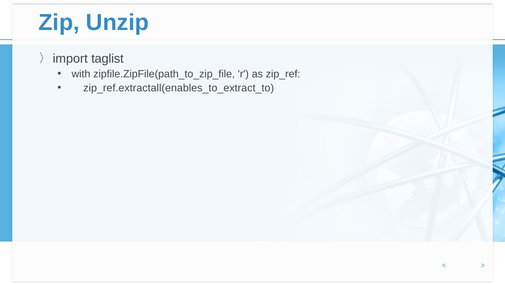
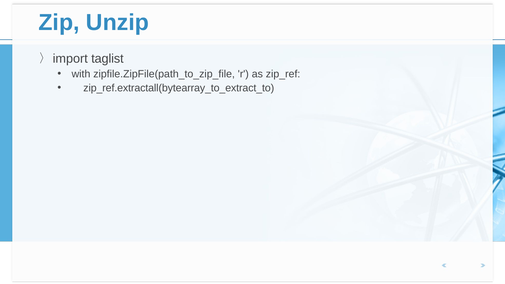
zip_ref.extractall(enables_to_extract_to: zip_ref.extractall(enables_to_extract_to -> zip_ref.extractall(bytearray_to_extract_to
